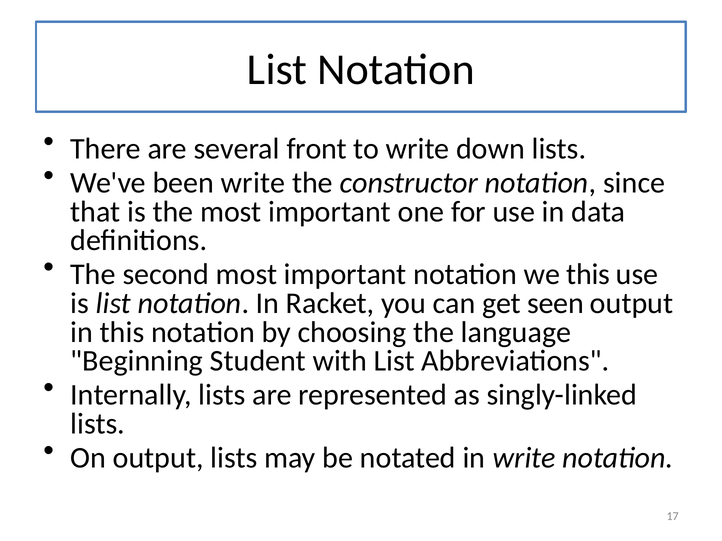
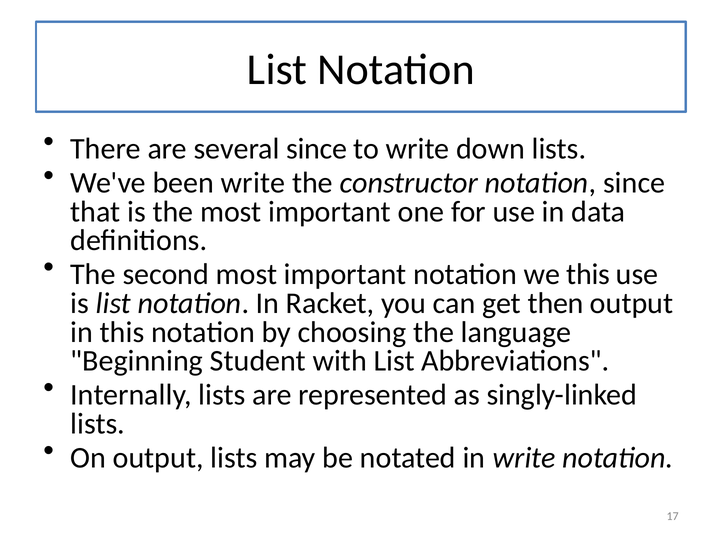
several front: front -> since
seen: seen -> then
